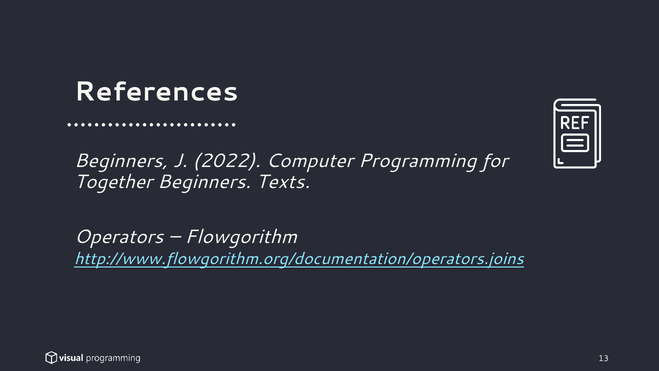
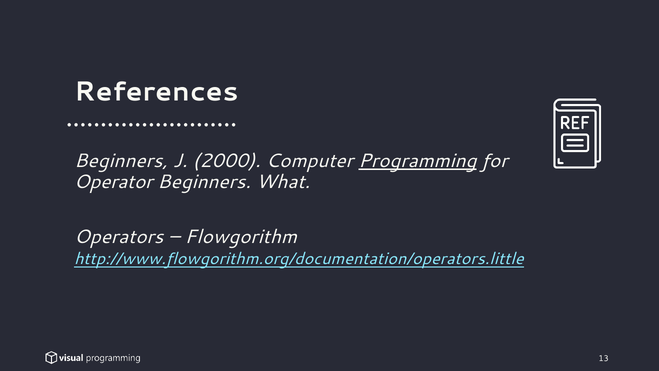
2022: 2022 -> 2000
Programming underline: none -> present
Together: Together -> Operator
Texts: Texts -> What
http://www.flowgorithm.org/documentation/operators.joins: http://www.flowgorithm.org/documentation/operators.joins -> http://www.flowgorithm.org/documentation/operators.little
